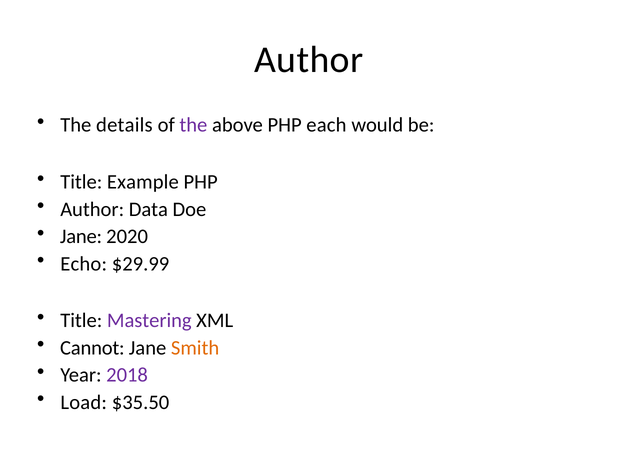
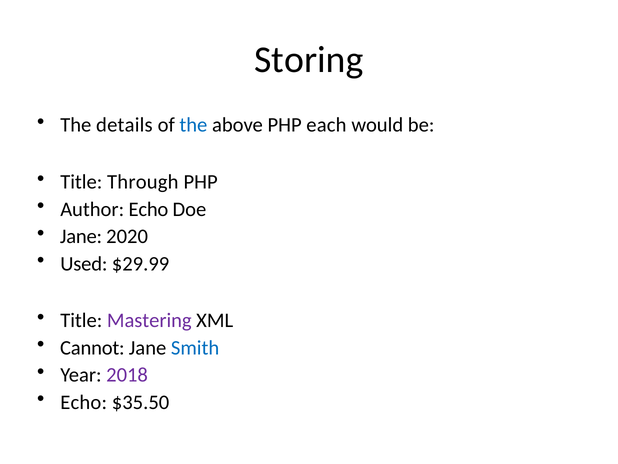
Author at (309, 60): Author -> Storing
the at (193, 125) colour: purple -> blue
Example: Example -> Through
Author Data: Data -> Echo
Echo: Echo -> Used
Smith colour: orange -> blue
Load at (84, 402): Load -> Echo
